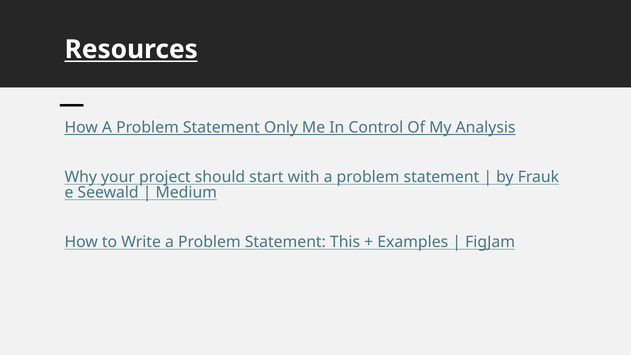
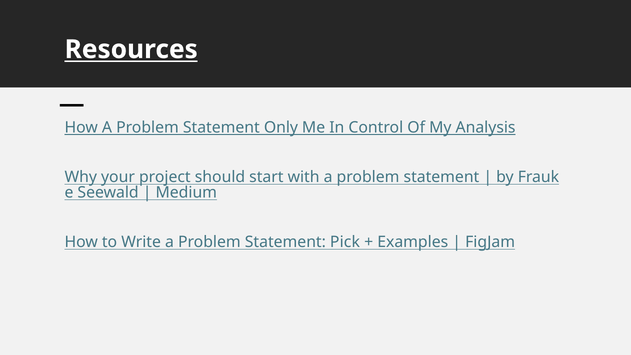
This: This -> Pick
